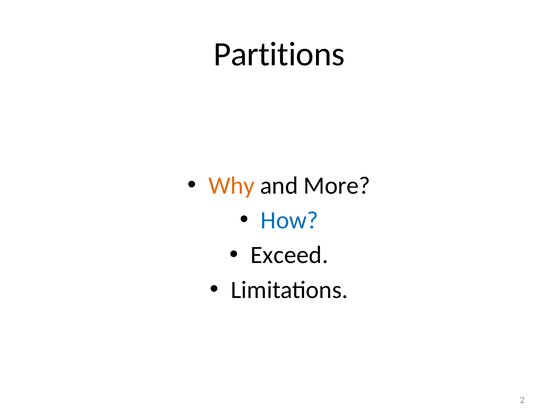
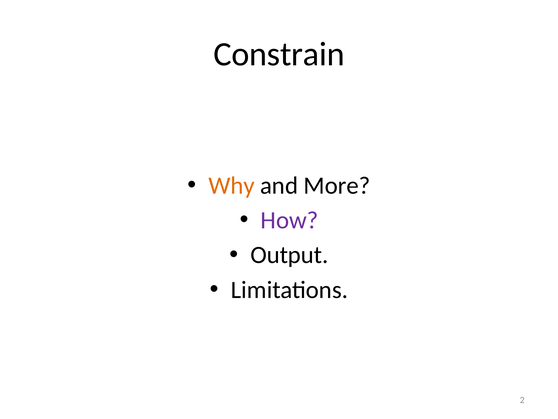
Partitions: Partitions -> Constrain
How colour: blue -> purple
Exceed: Exceed -> Output
